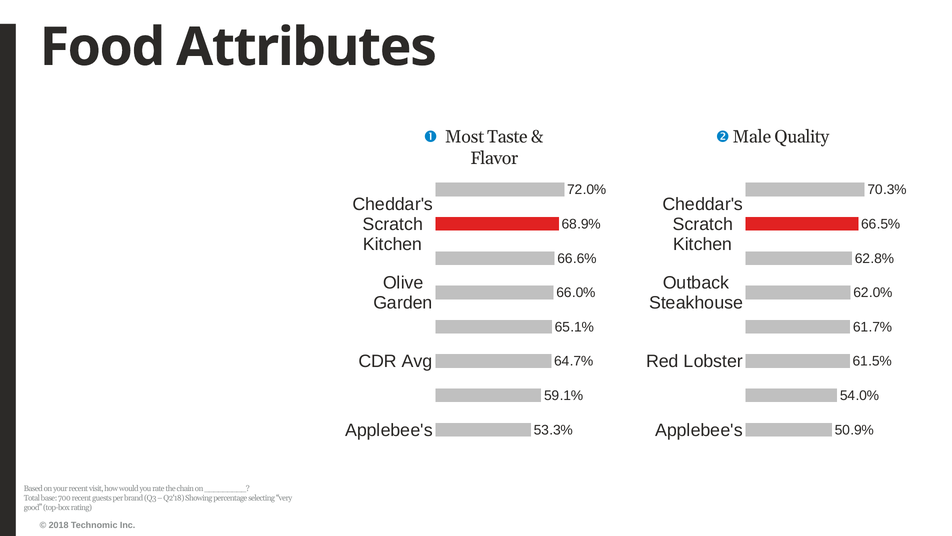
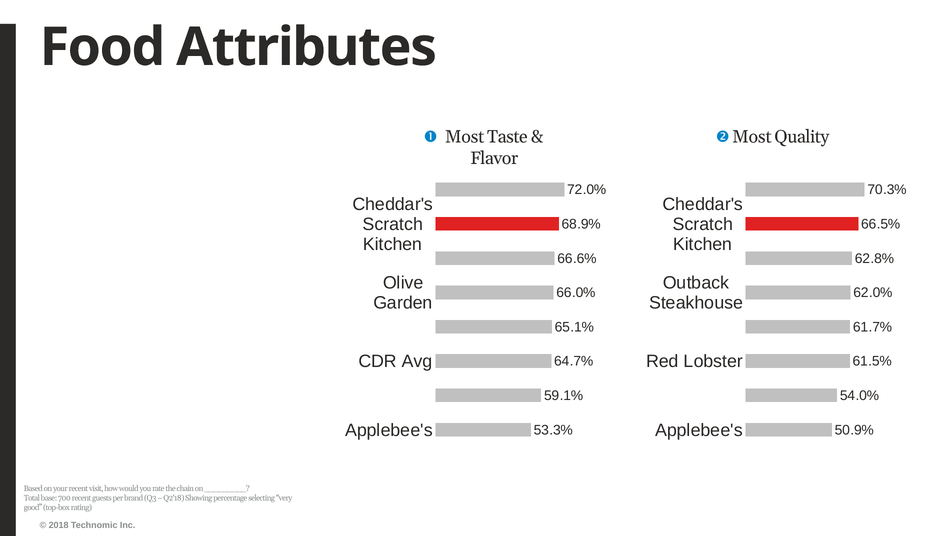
Male at (752, 137): Male -> Most
